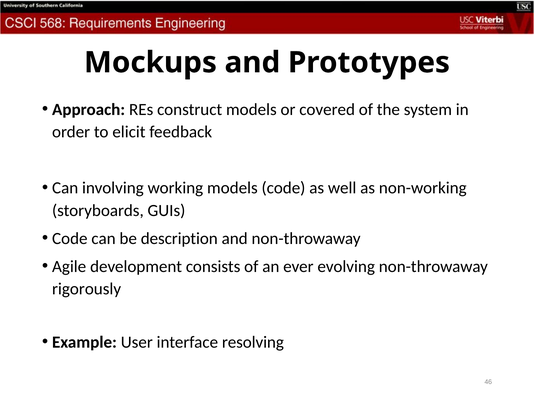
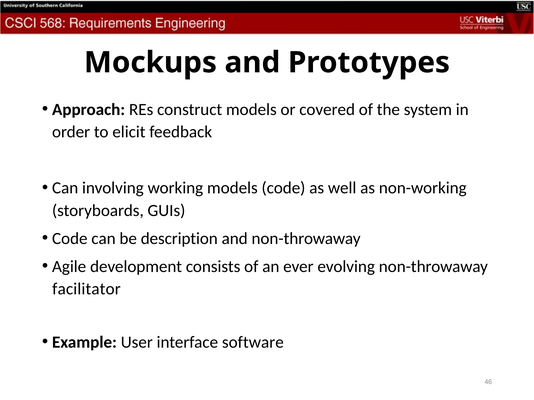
rigorously: rigorously -> facilitator
resolving: resolving -> software
